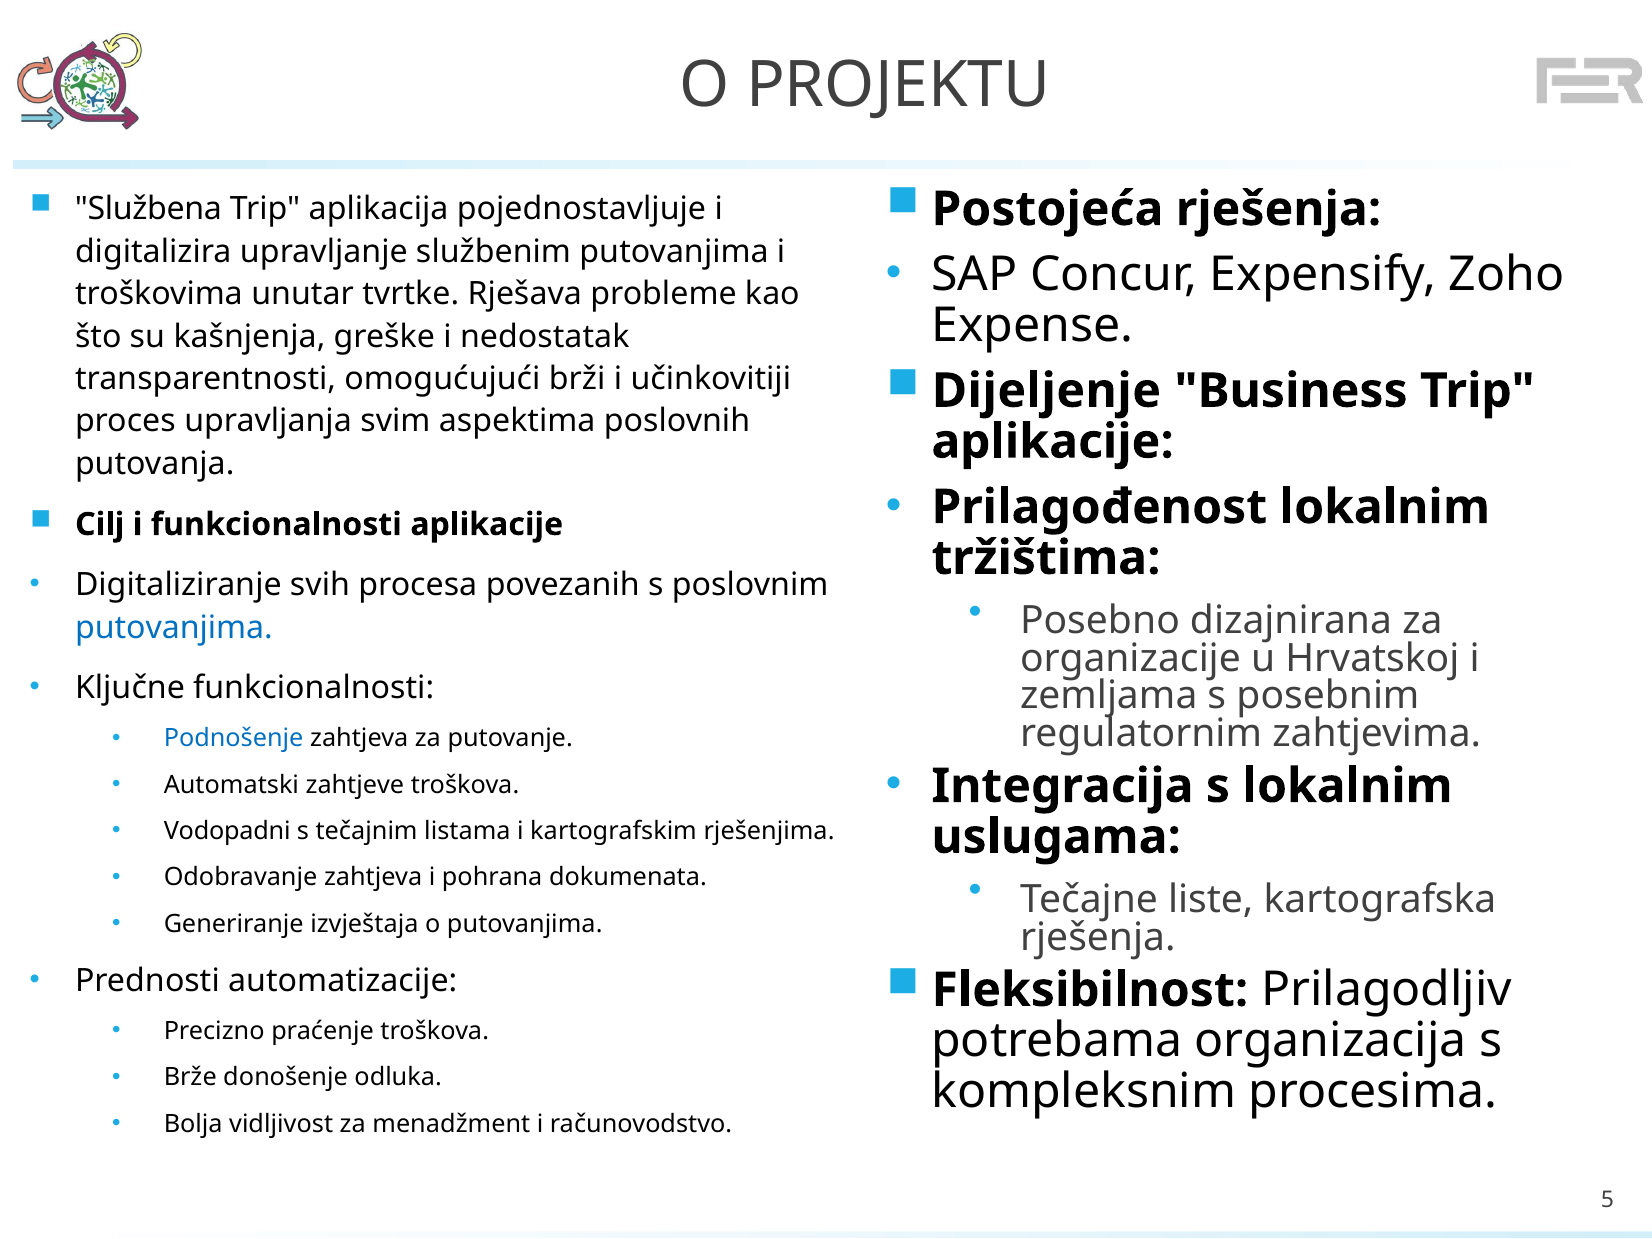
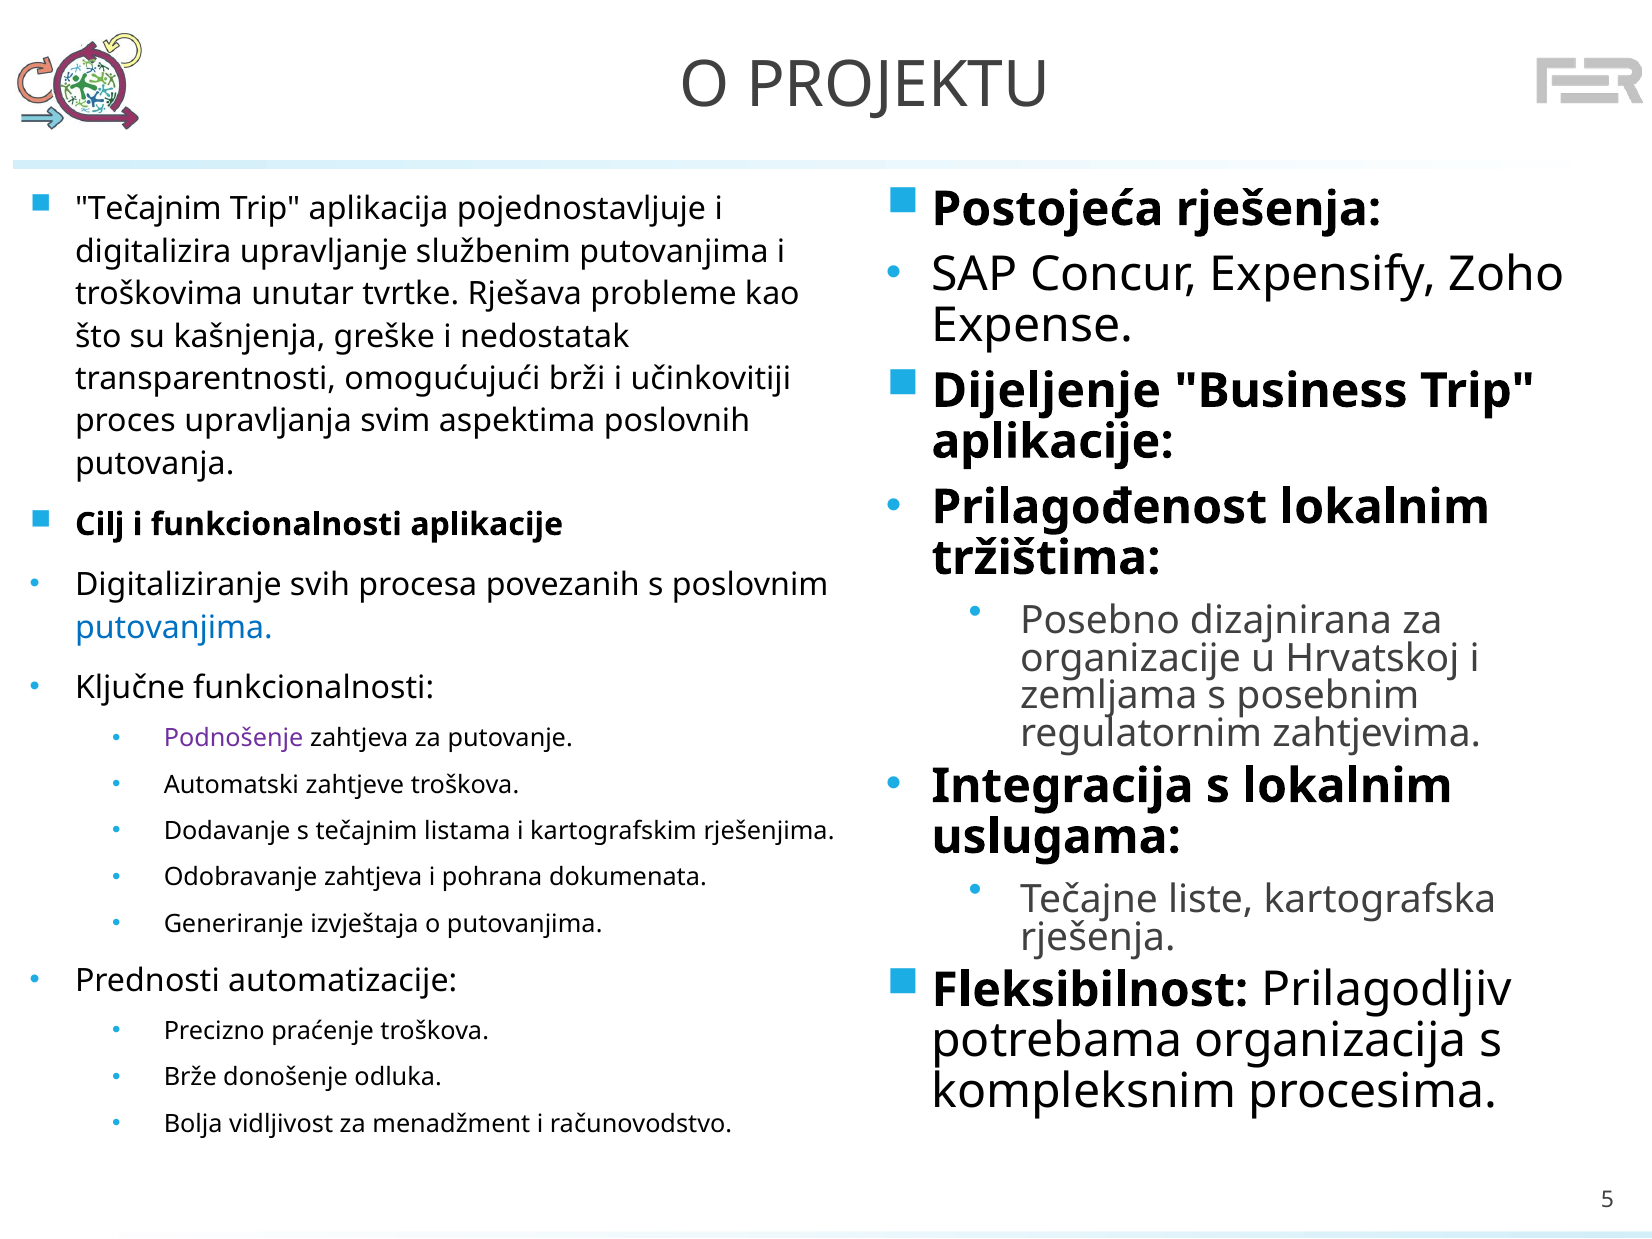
Službena at (148, 209): Službena -> Tečajnim
Podnošenje colour: blue -> purple
Vodopadni: Vodopadni -> Dodavanje
